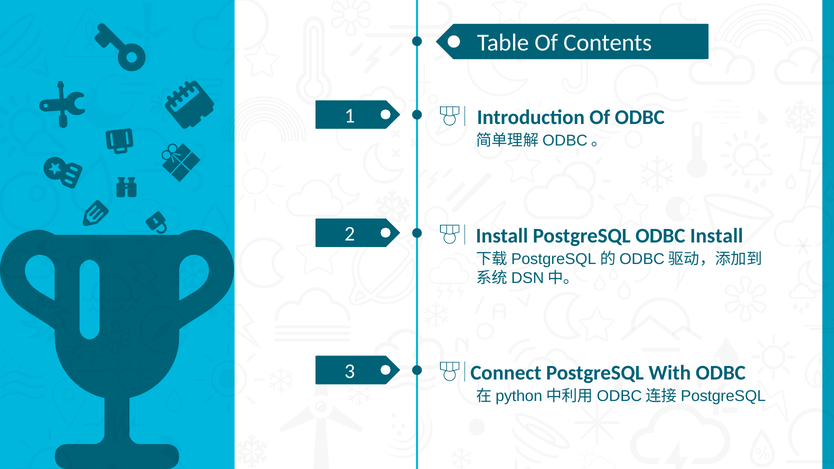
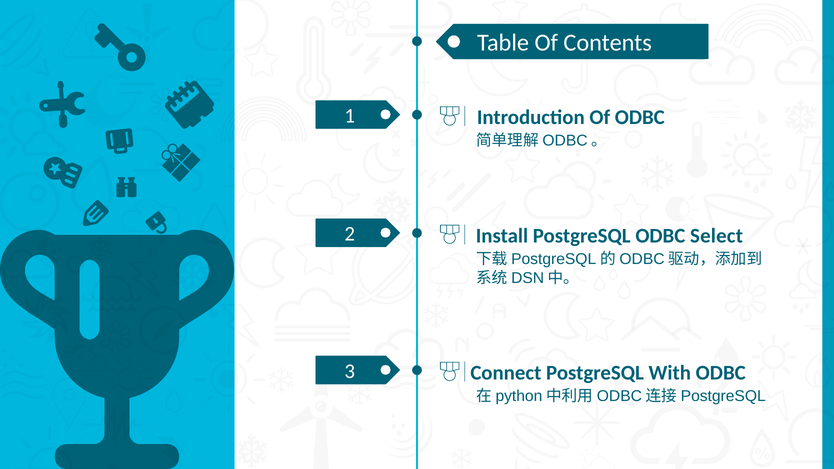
ODBC Install: Install -> Select
